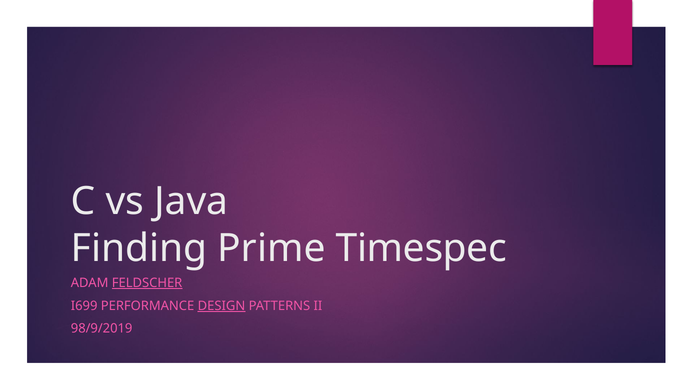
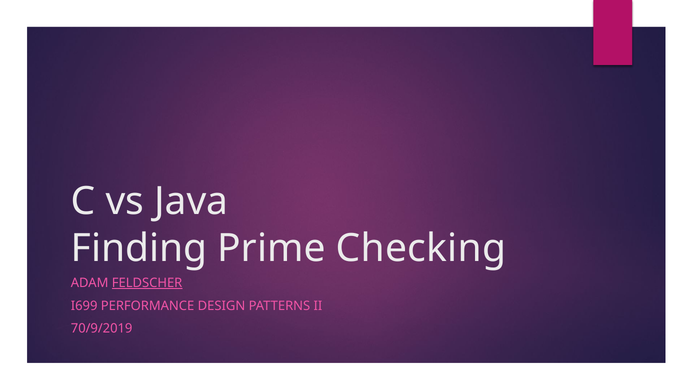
Timespec: Timespec -> Checking
DESIGN underline: present -> none
98/9/2019: 98/9/2019 -> 70/9/2019
